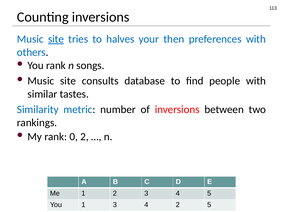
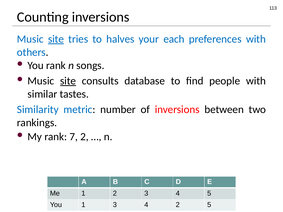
then: then -> each
site at (68, 81) underline: none -> present
0: 0 -> 7
